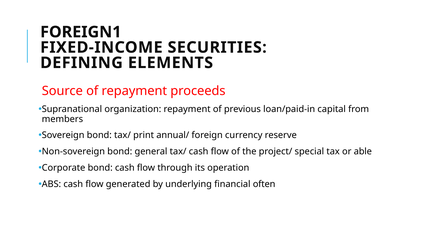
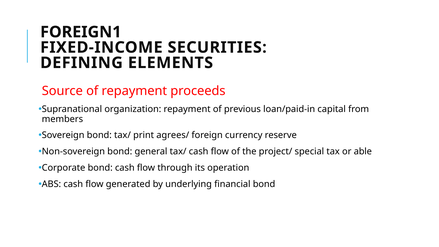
annual/: annual/ -> agrees/
financial often: often -> bond
